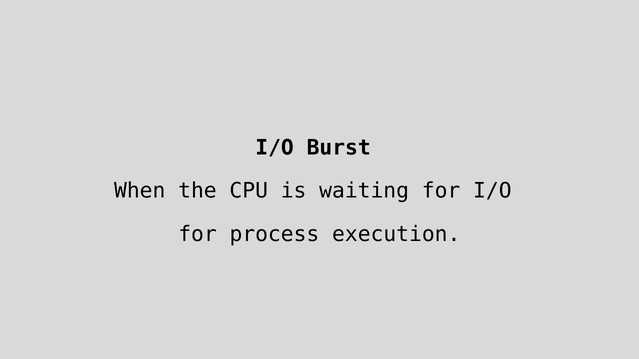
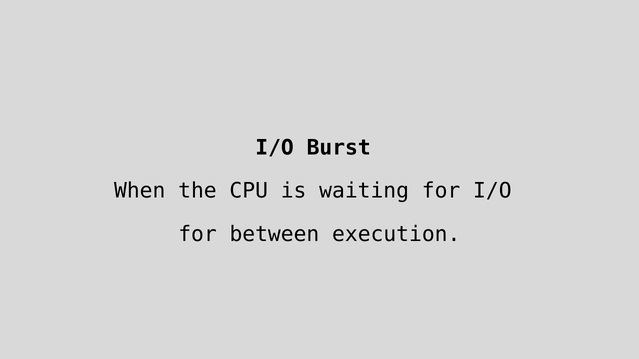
process: process -> between
